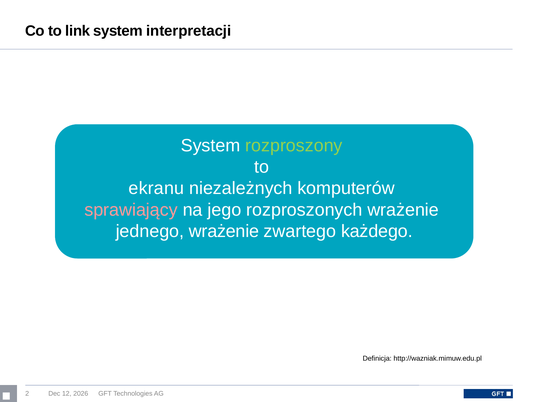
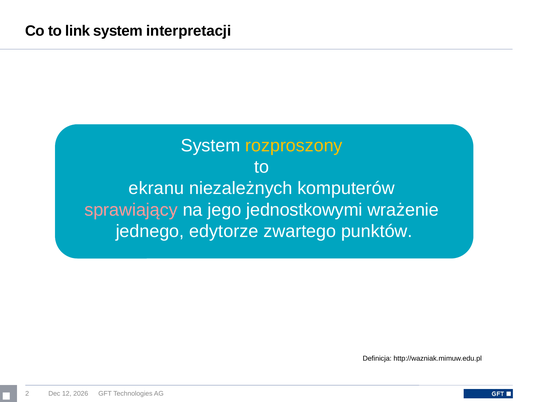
rozproszony colour: light green -> yellow
rozproszonych: rozproszonych -> jednostkowymi
jednego wrażenie: wrażenie -> edytorze
każdego: każdego -> punktów
